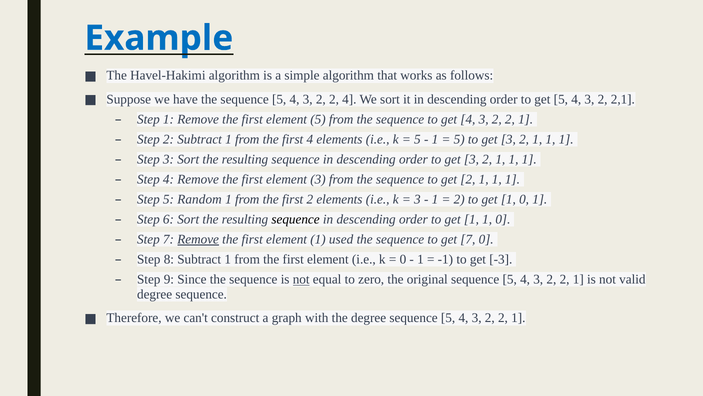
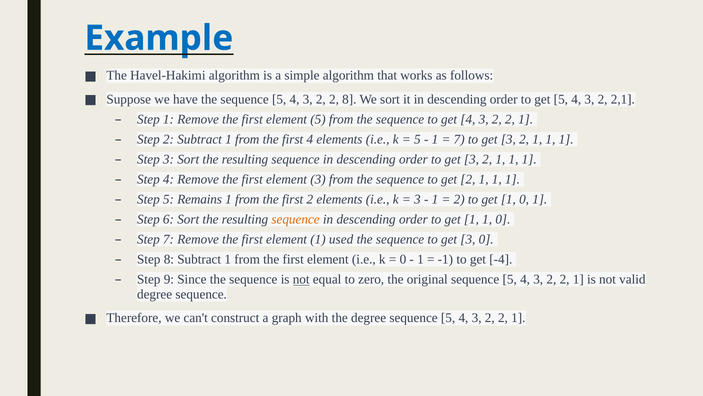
2 4: 4 -> 8
5 at (459, 139): 5 -> 7
Random: Random -> Remains
sequence at (296, 219) colour: black -> orange
Remove at (198, 239) underline: present -> none
sequence to get 7: 7 -> 3
-3: -3 -> -4
